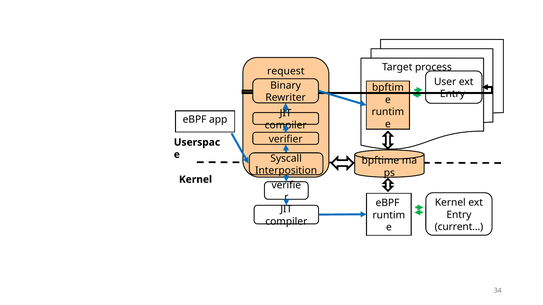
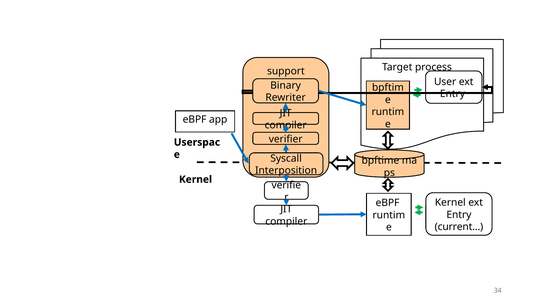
request: request -> support
